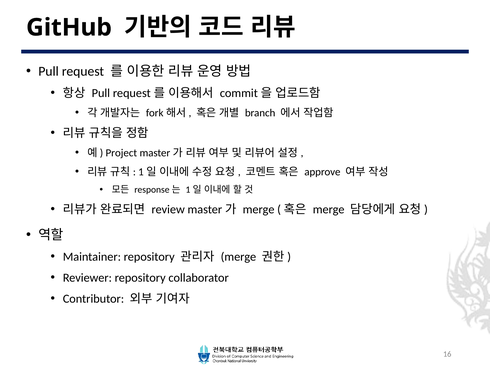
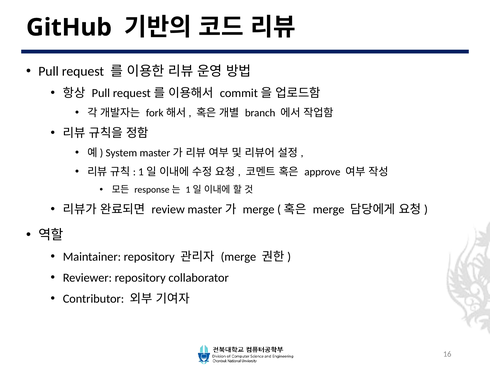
Project: Project -> System
